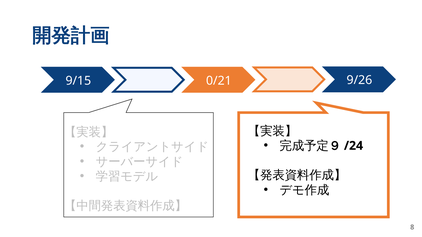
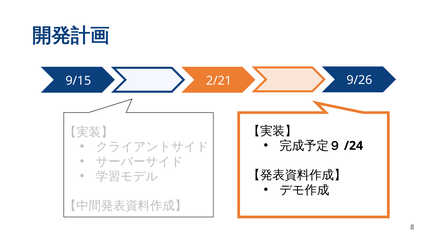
0/21: 0/21 -> 2/21
